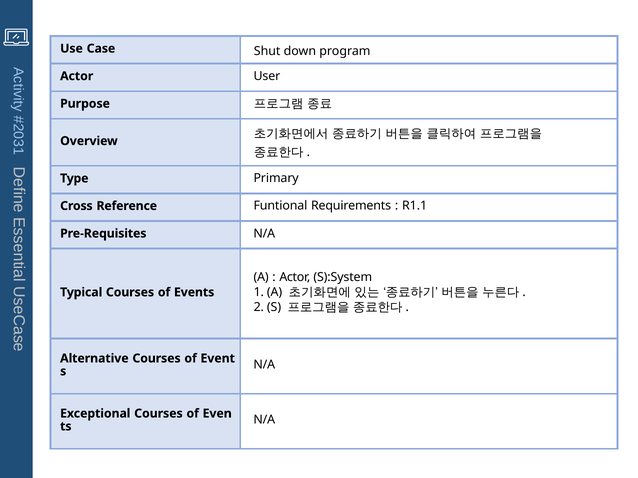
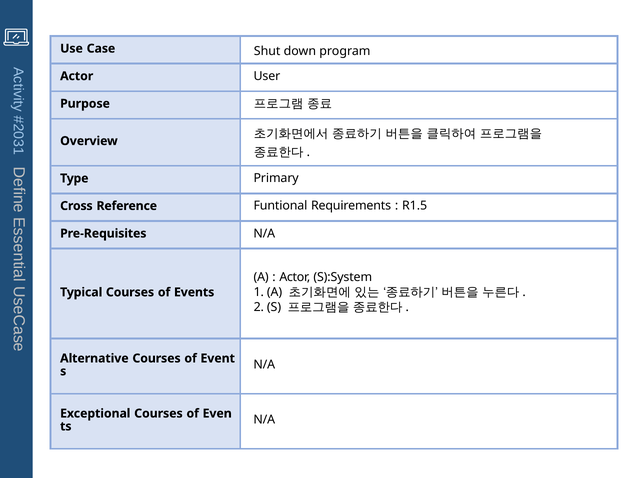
R1.1: R1.1 -> R1.5
